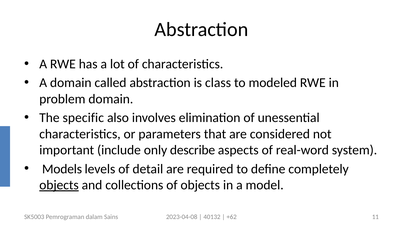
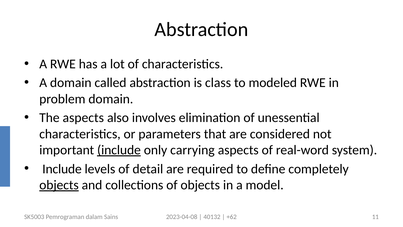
The specific: specific -> aspects
include at (119, 150) underline: none -> present
describe: describe -> carrying
Models at (62, 169): Models -> Include
